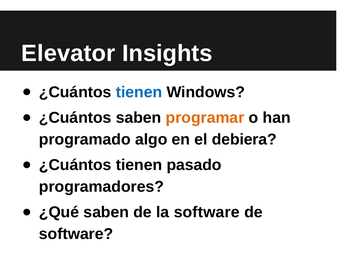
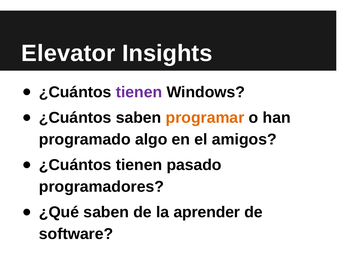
tienen at (139, 92) colour: blue -> purple
debiera: debiera -> amigos
la software: software -> aprender
